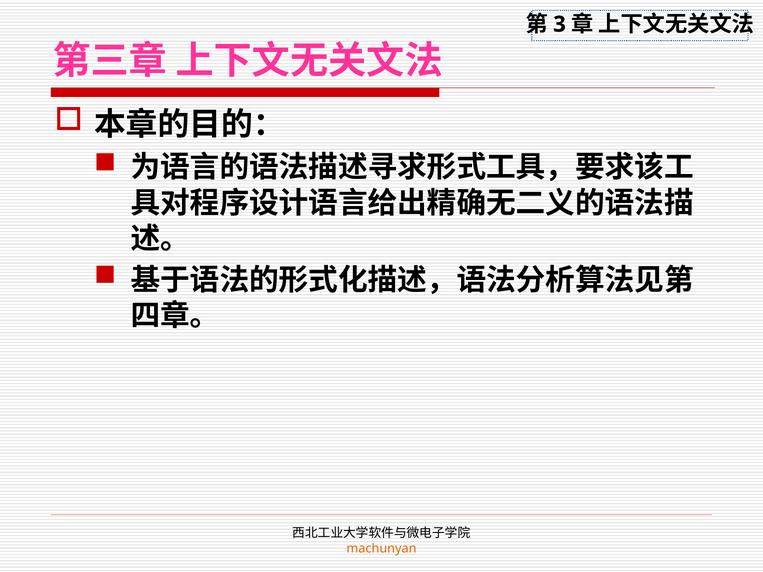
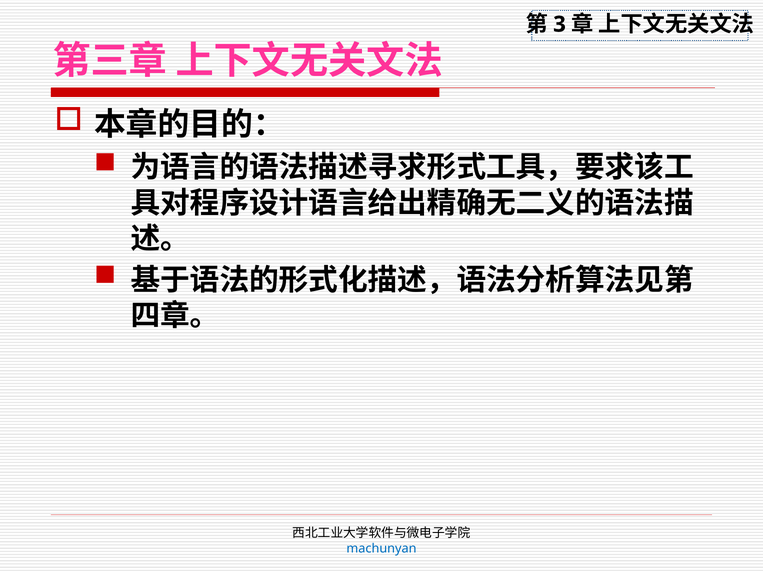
machunyan colour: orange -> blue
